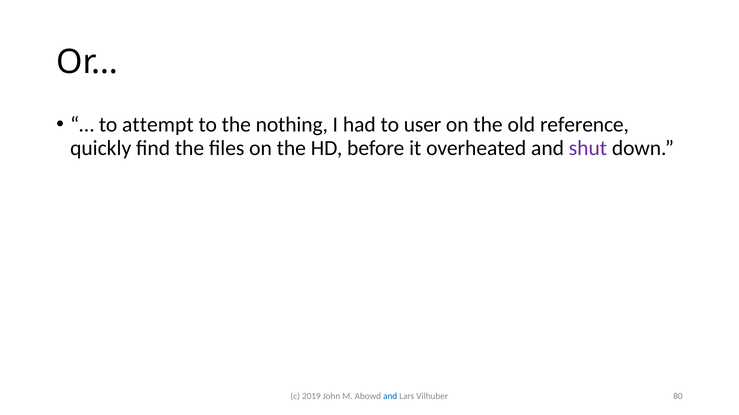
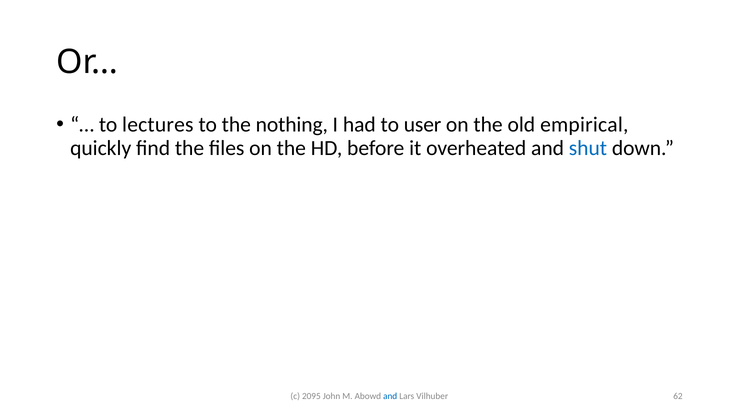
attempt: attempt -> lectures
reference: reference -> empirical
shut colour: purple -> blue
2019: 2019 -> 2095
80: 80 -> 62
